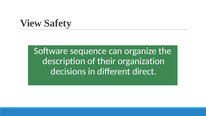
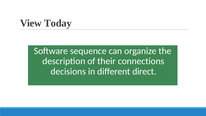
Safety: Safety -> Today
organization: organization -> connections
